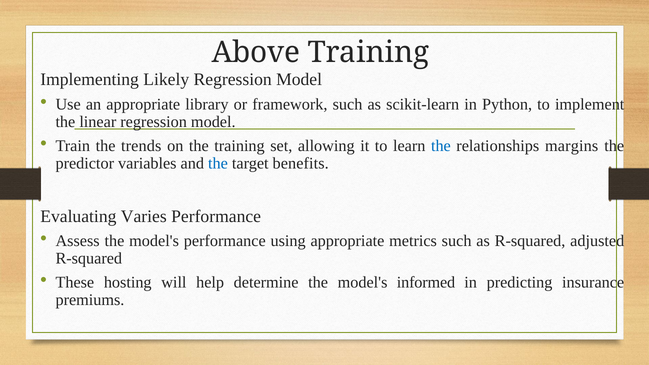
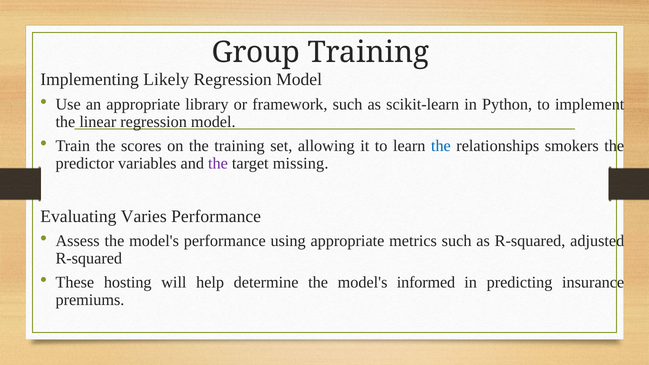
Above: Above -> Group
trends: trends -> scores
margins: margins -> smokers
the at (218, 163) colour: blue -> purple
benefits: benefits -> missing
